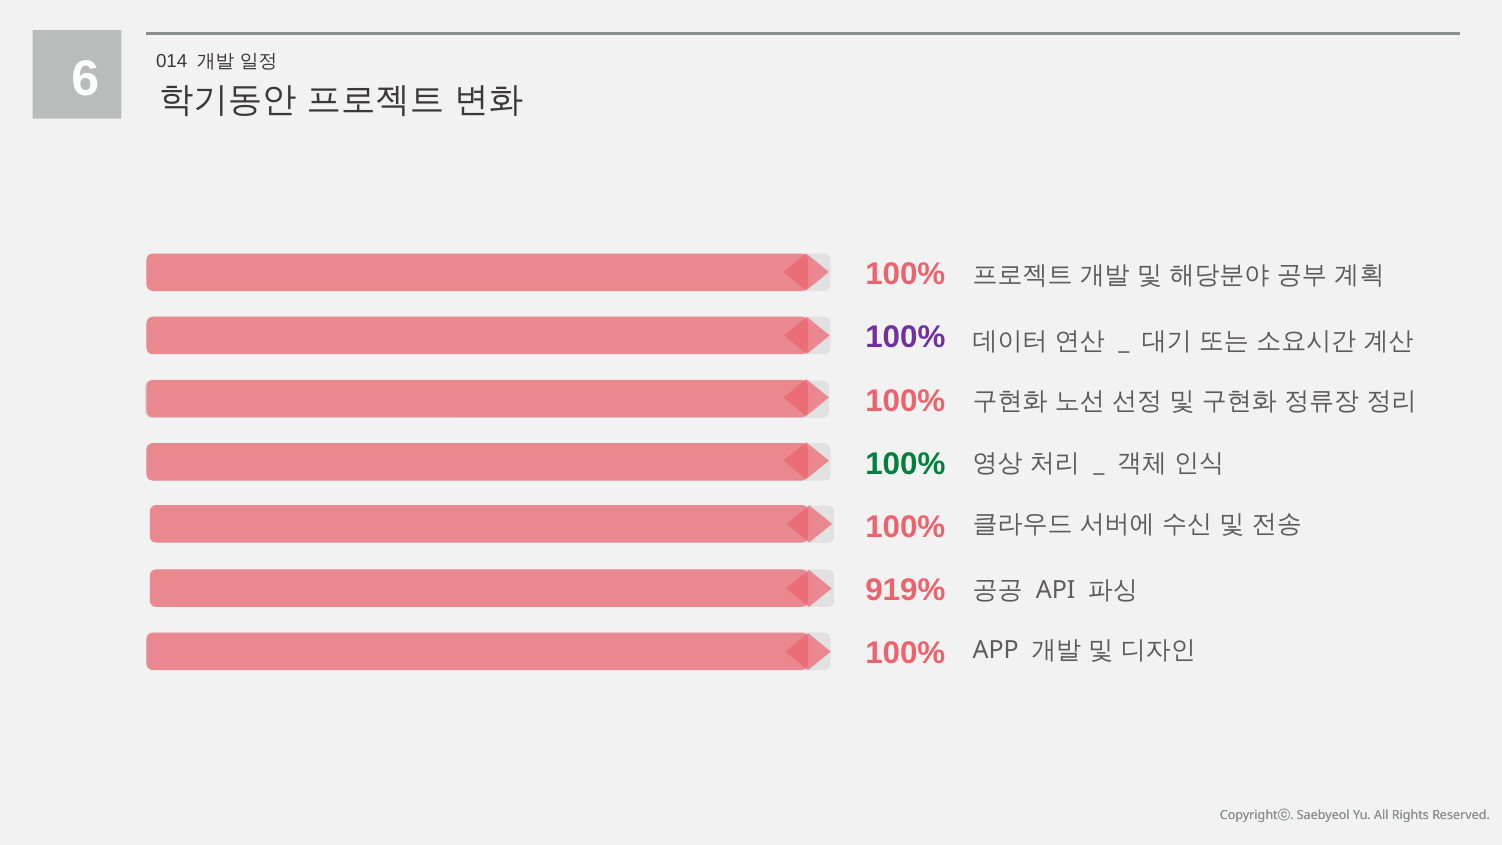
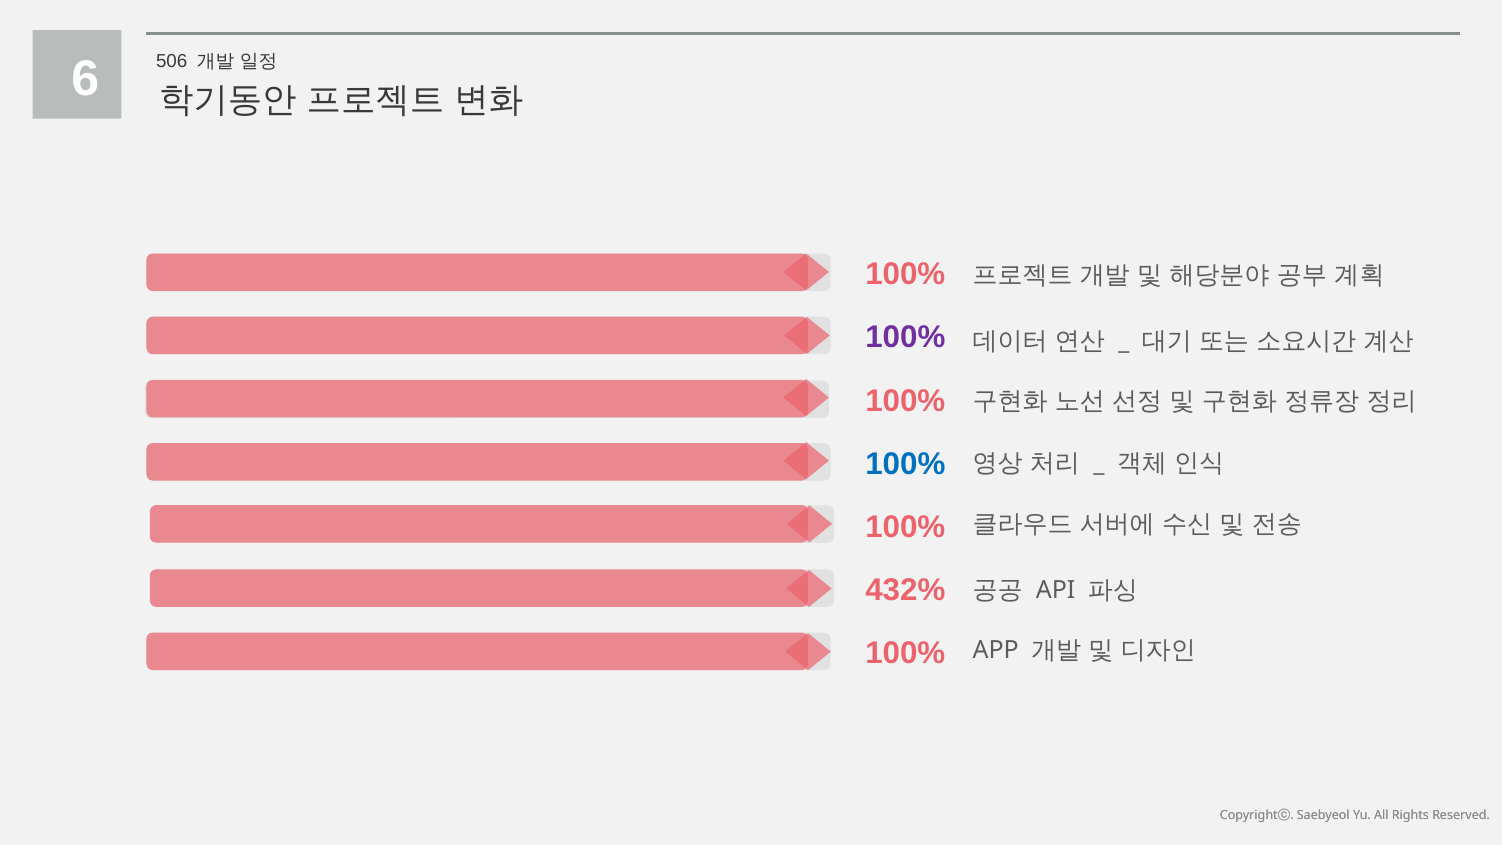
014: 014 -> 506
100% at (905, 464) colour: green -> blue
919%: 919% -> 432%
